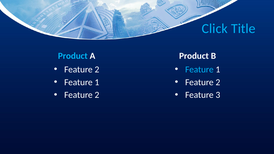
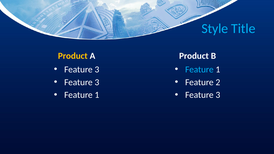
Click: Click -> Style
Product at (73, 56) colour: light blue -> yellow
2 at (97, 69): 2 -> 3
1 at (97, 82): 1 -> 3
2 at (97, 95): 2 -> 1
